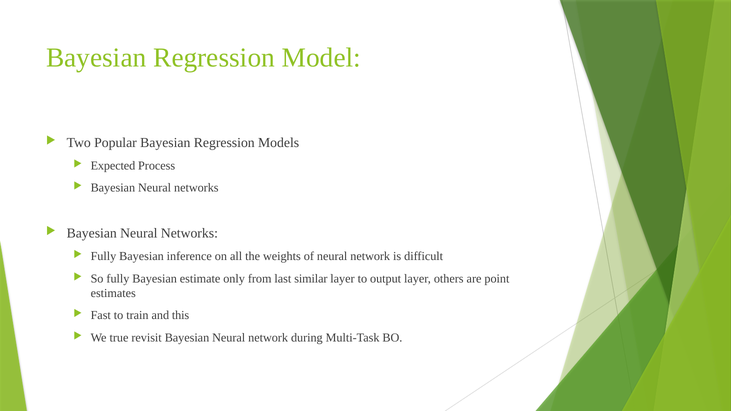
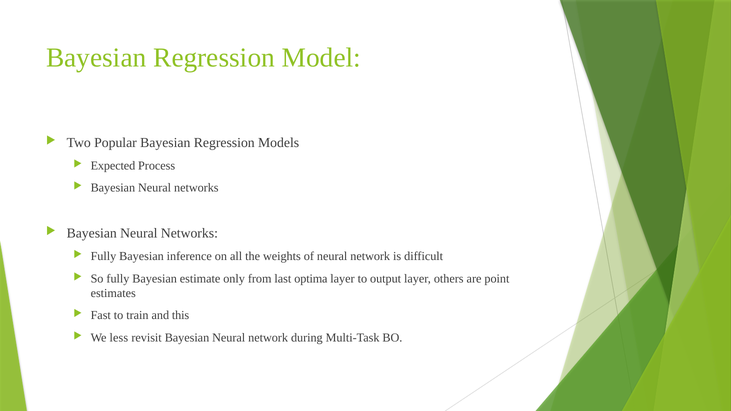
similar: similar -> optima
true: true -> less
